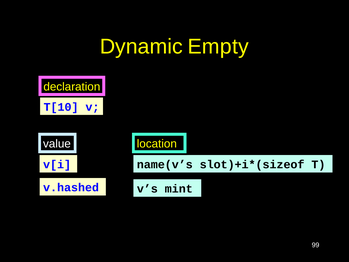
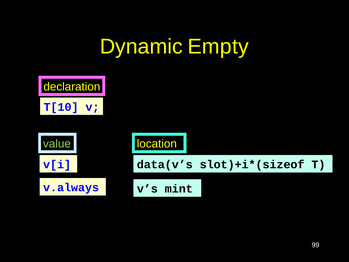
value colour: white -> light green
name(v’s: name(v’s -> data(v’s
v.hashed: v.hashed -> v.always
